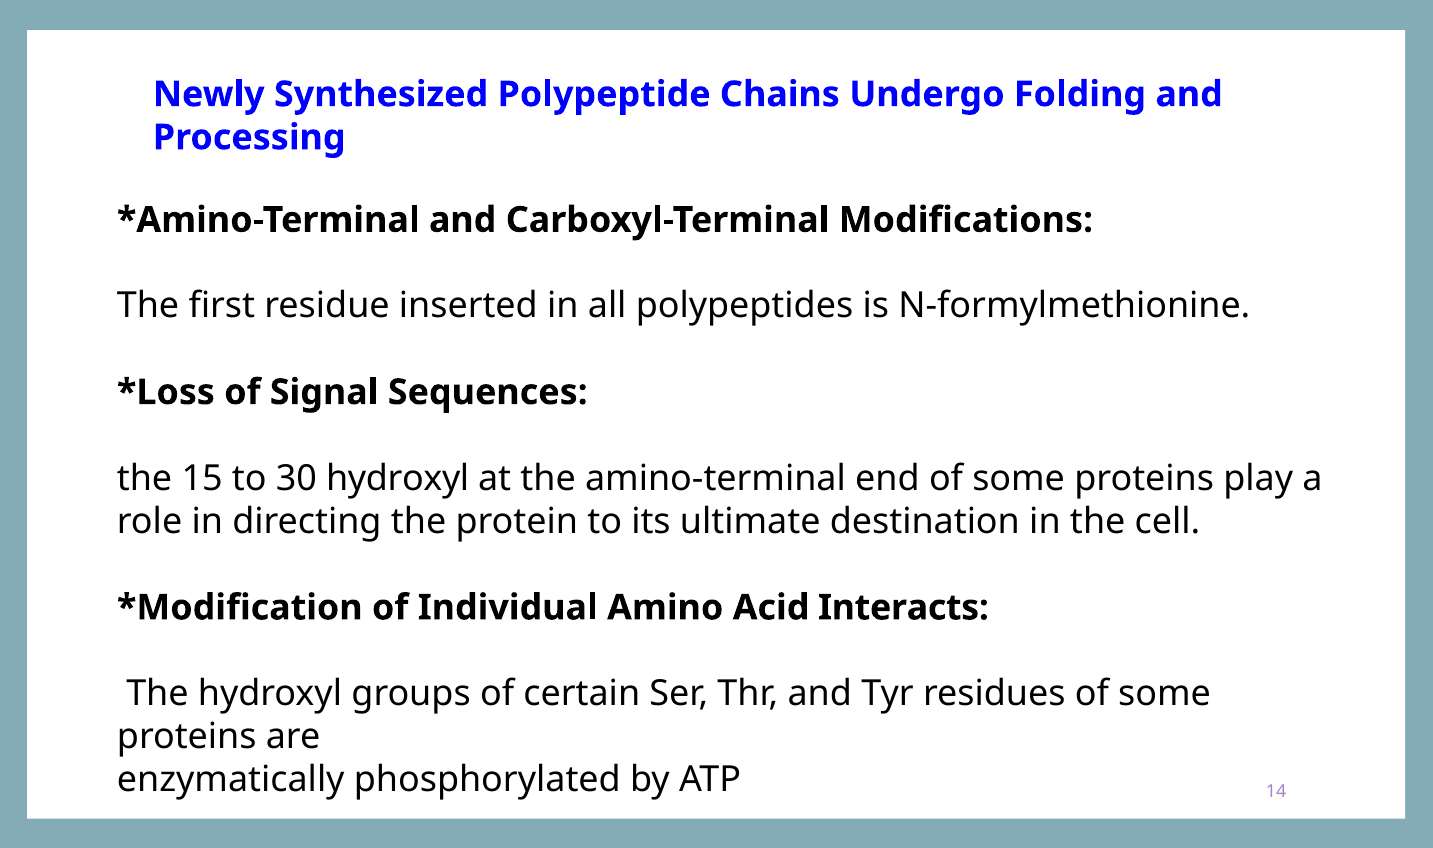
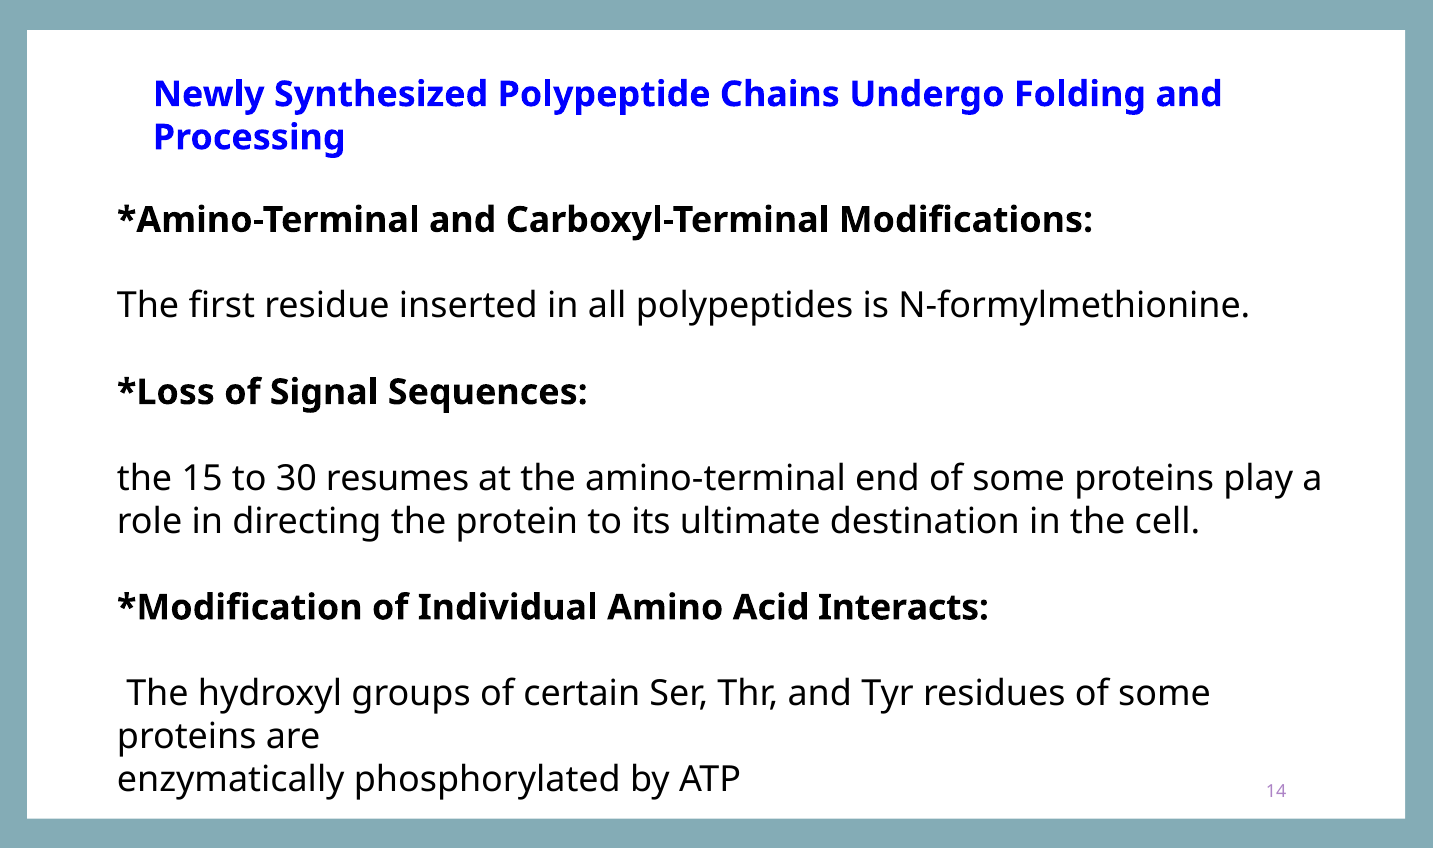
30 hydroxyl: hydroxyl -> resumes
